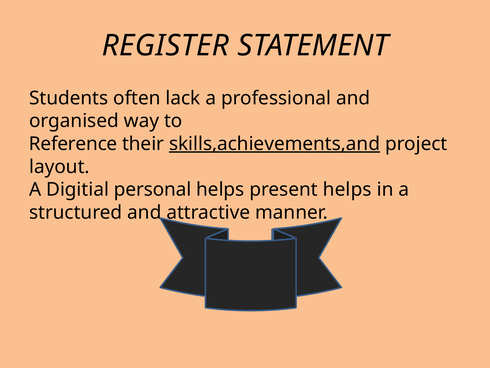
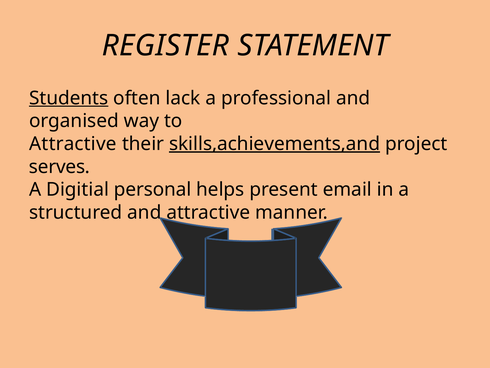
Students underline: none -> present
Reference at (73, 144): Reference -> Attractive
layout: layout -> serves
present helps: helps -> email
